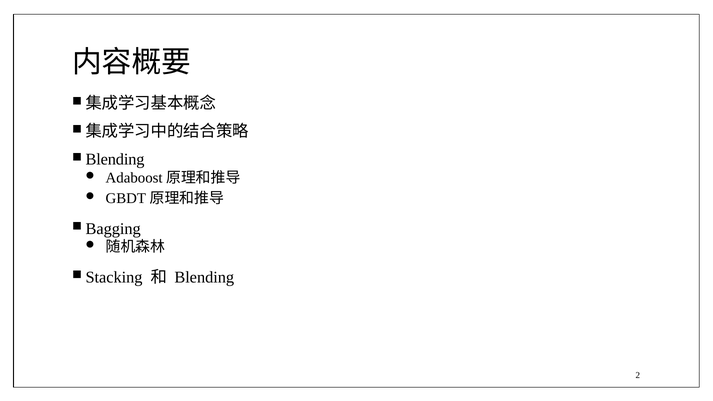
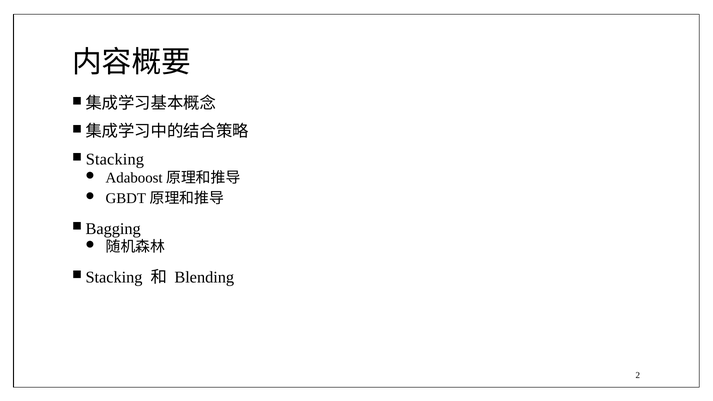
Blending at (115, 160): Blending -> Stacking
